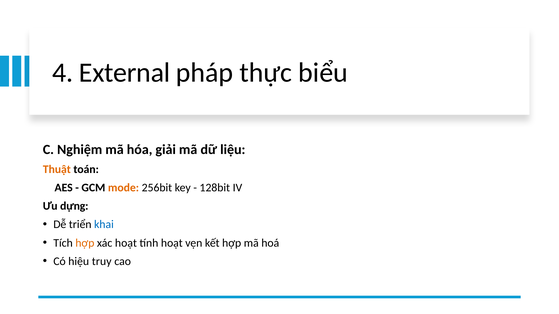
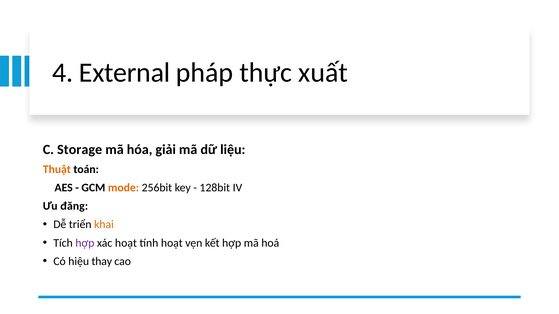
biểu: biểu -> xuất
Nghiệm: Nghiệm -> Storage
dựng: dựng -> đăng
khai colour: blue -> orange
hợp at (85, 243) colour: orange -> purple
truy: truy -> thay
